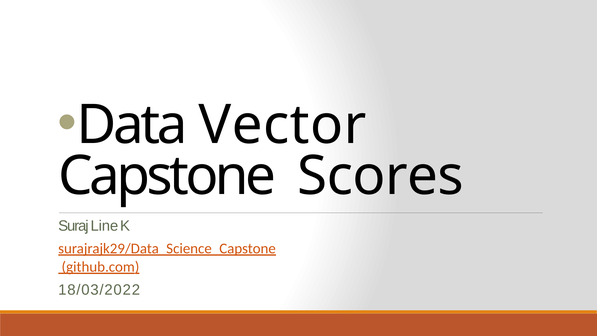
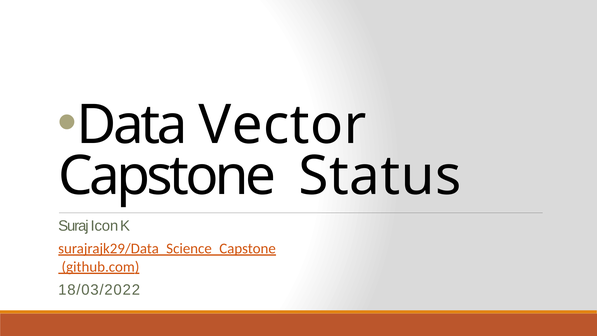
Scores: Scores -> Status
Line: Line -> Icon
